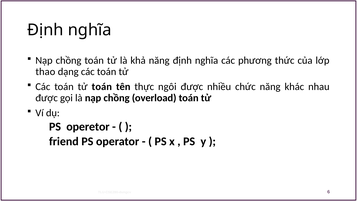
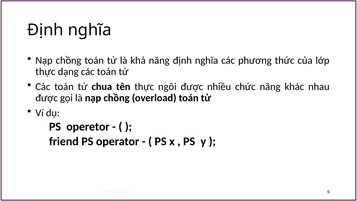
thao at (45, 72): thao -> thực
tử toán: toán -> chua
